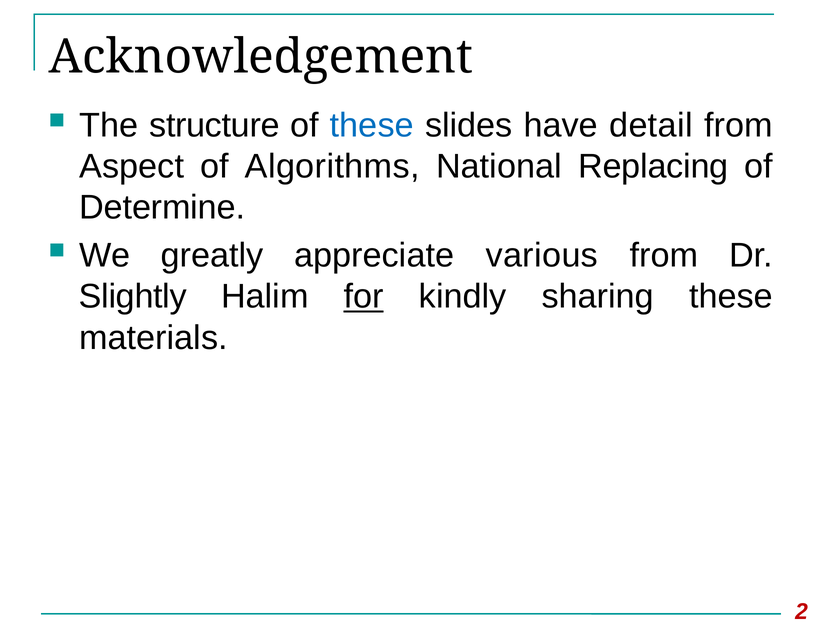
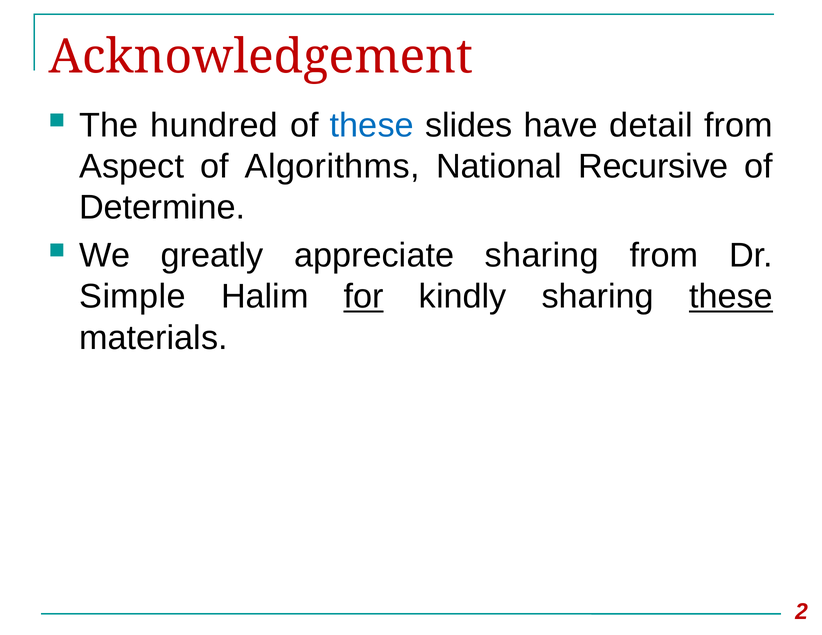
Acknowledgement colour: black -> red
structure: structure -> hundred
Replacing: Replacing -> Recursive
appreciate various: various -> sharing
Slightly: Slightly -> Simple
these at (731, 297) underline: none -> present
